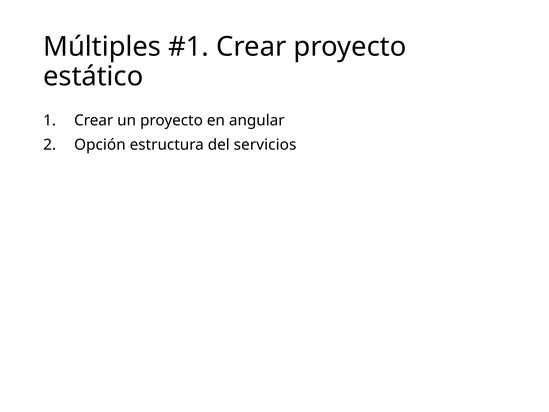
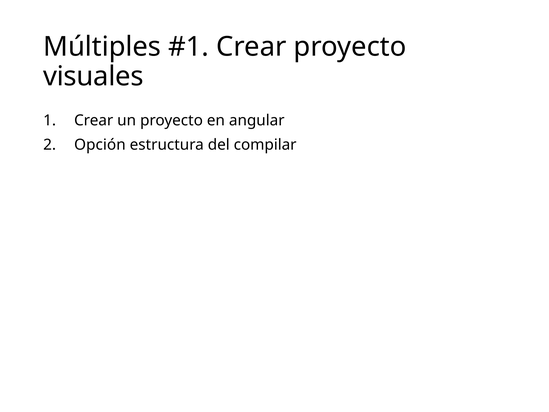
estático: estático -> visuales
servicios: servicios -> compilar
